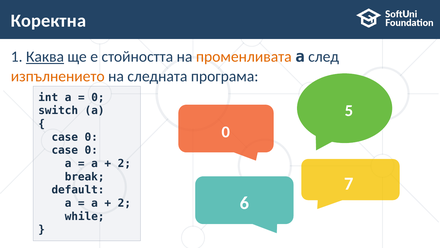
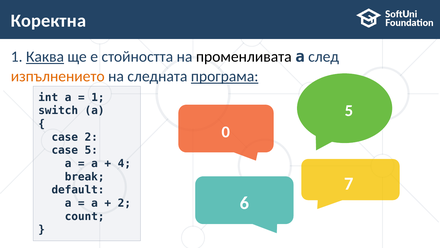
променливата colour: orange -> black
програма underline: none -> present
0 at (98, 97): 0 -> 1
0 at (91, 137): 0 -> 2
0 at (91, 150): 0 -> 5
2 at (124, 163): 2 -> 4
while: while -> count
